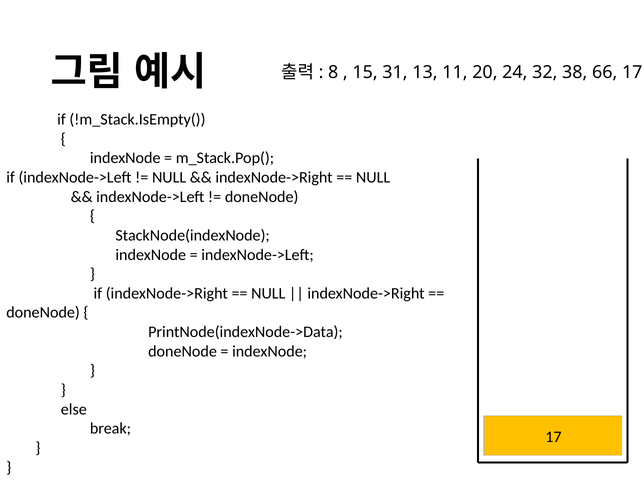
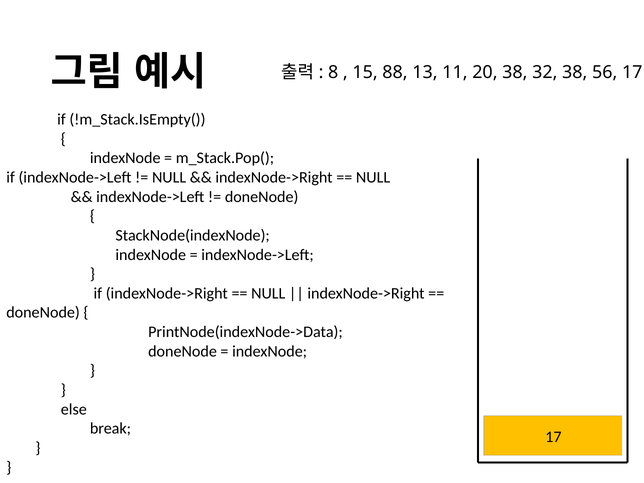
31: 31 -> 88
20 24: 24 -> 38
66: 66 -> 56
